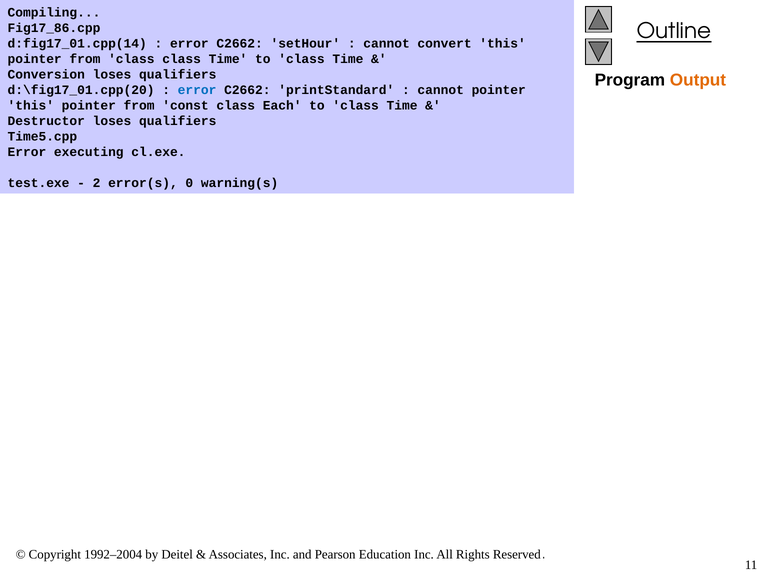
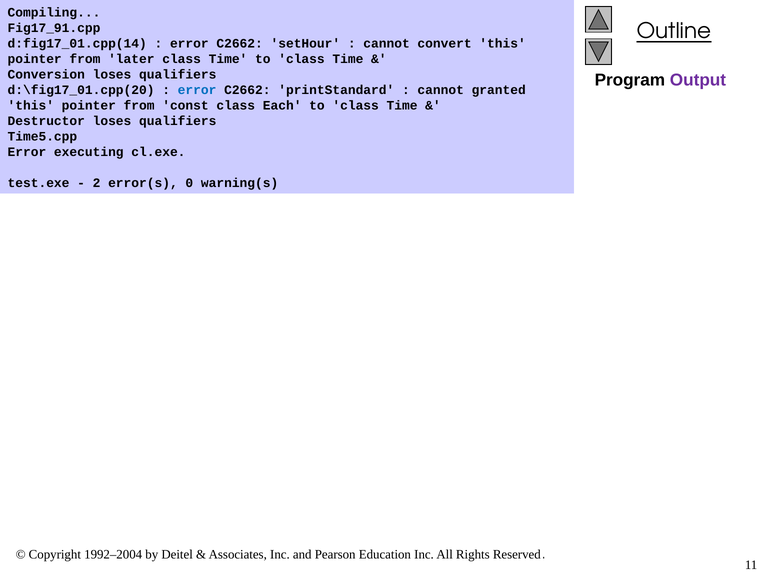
Fig17_86.cpp: Fig17_86.cpp -> Fig17_91.cpp
from class: class -> later
Output colour: orange -> purple
cannot pointer: pointer -> granted
